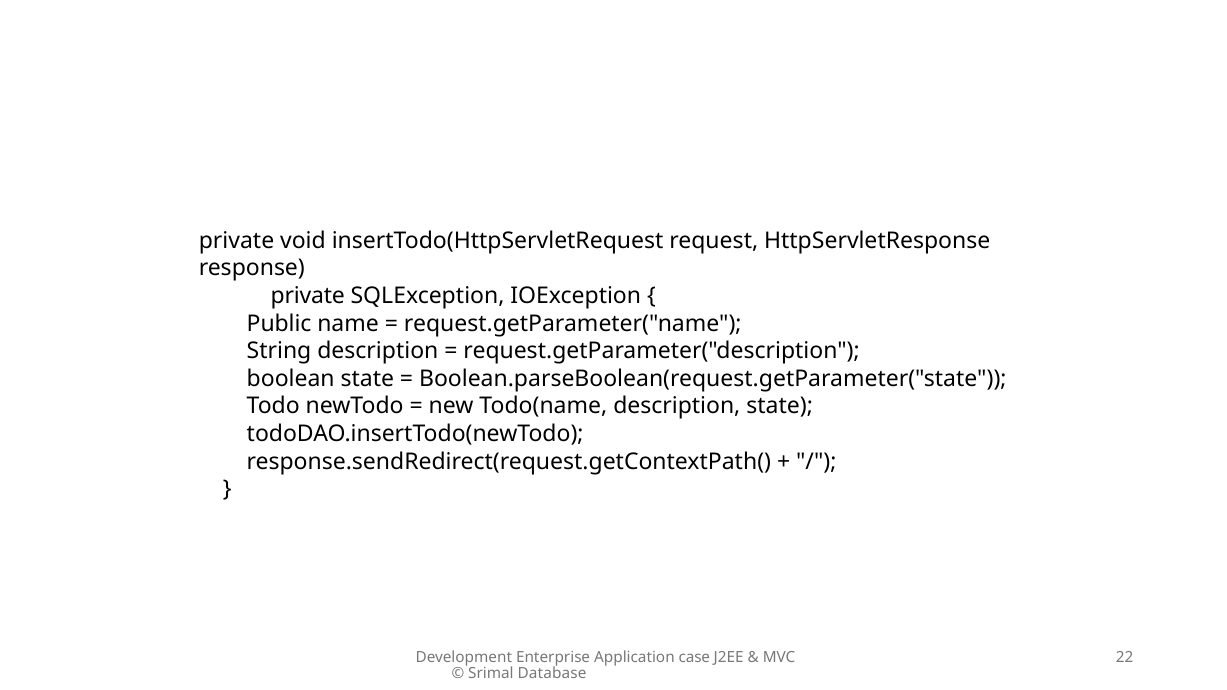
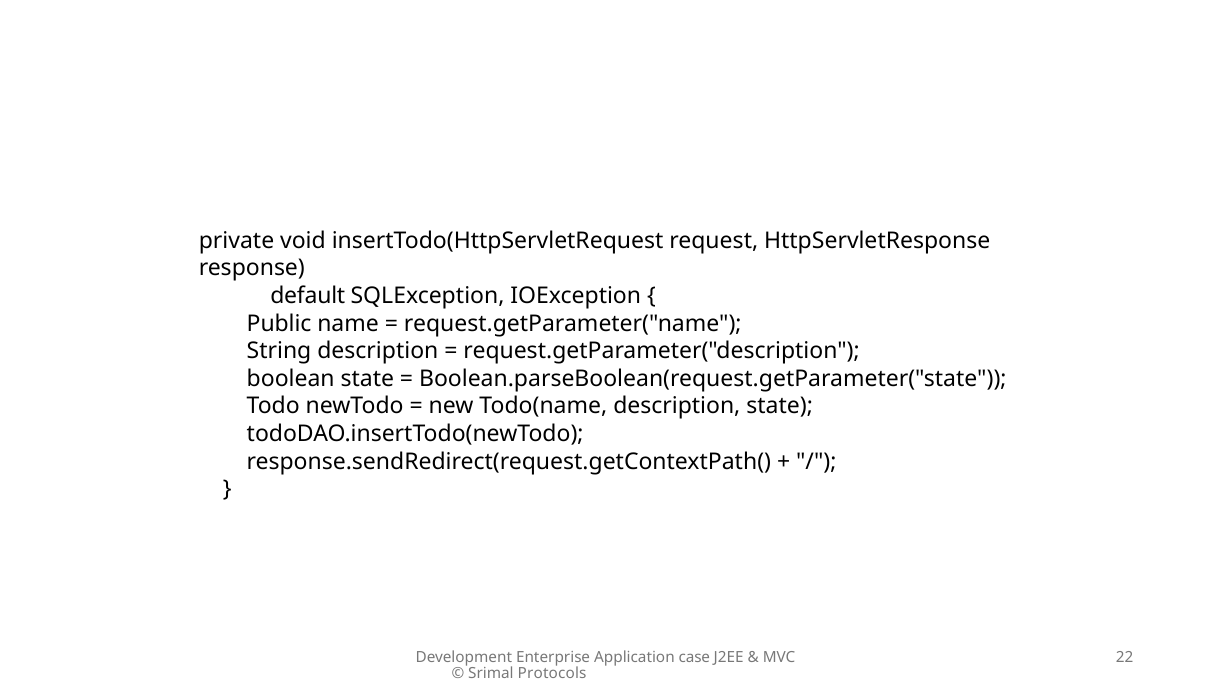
private at (308, 296): private -> default
Database: Database -> Protocols
